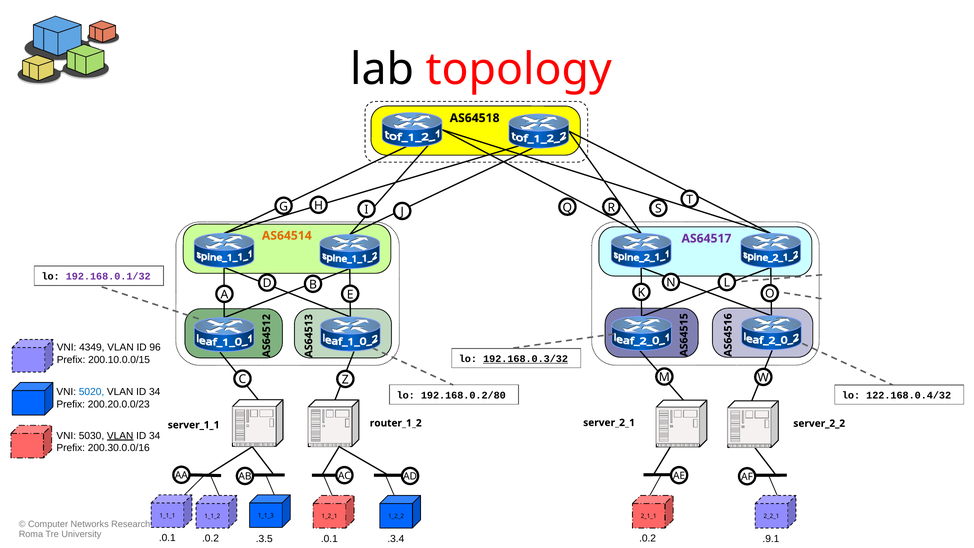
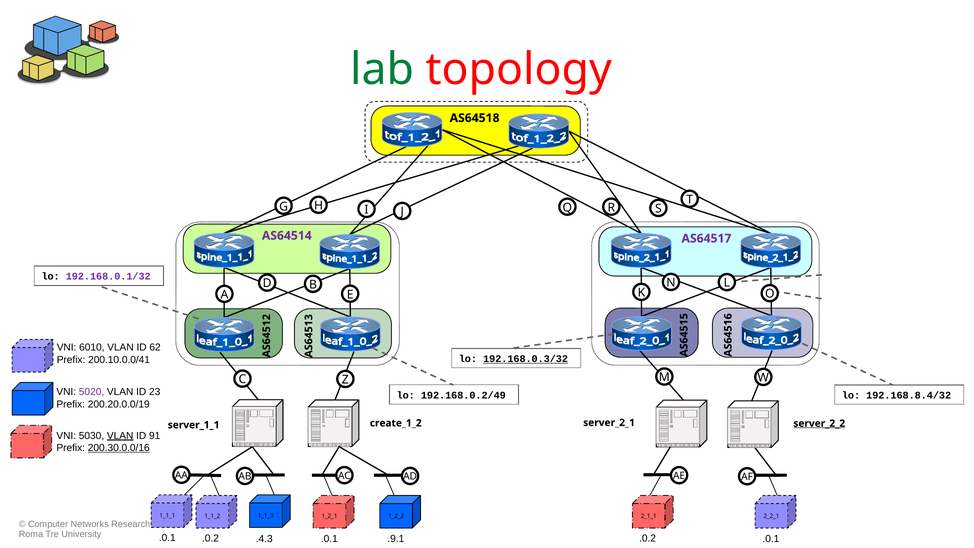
lab colour: black -> green
AS64514 colour: orange -> purple
4349: 4349 -> 6010
96: 96 -> 62
200.10.0.0/15: 200.10.0.0/15 -> 200.10.0.0/41
5020 colour: blue -> purple
34 at (155, 392): 34 -> 23
192.168.0.2/80: 192.168.0.2/80 -> 192.168.0.2/49
122.168.0.4/32: 122.168.0.4/32 -> 192.168.8.4/32
200.20.0.0/23: 200.20.0.0/23 -> 200.20.0.0/19
router_1_2: router_1_2 -> create_1_2
server_2_2 underline: none -> present
34 at (155, 436): 34 -> 91
200.30.0.0/16 underline: none -> present
.3.5: .3.5 -> .4.3
.3.4: .3.4 -> .9.1
.0.2 .9.1: .9.1 -> .0.1
